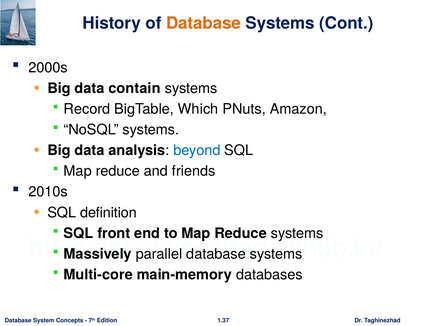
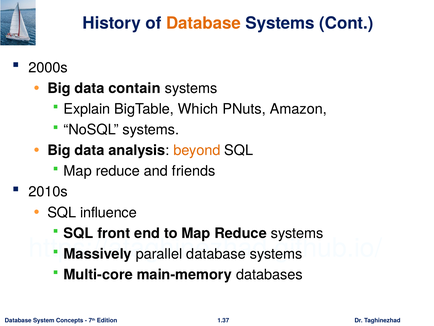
Record: Record -> Explain
beyond colour: blue -> orange
definition: definition -> influence
